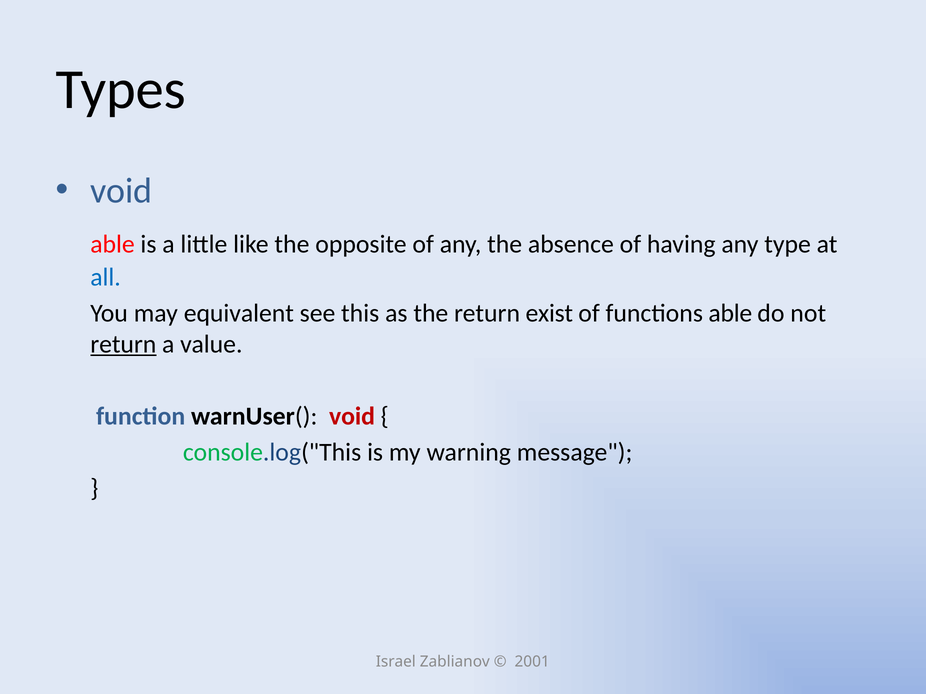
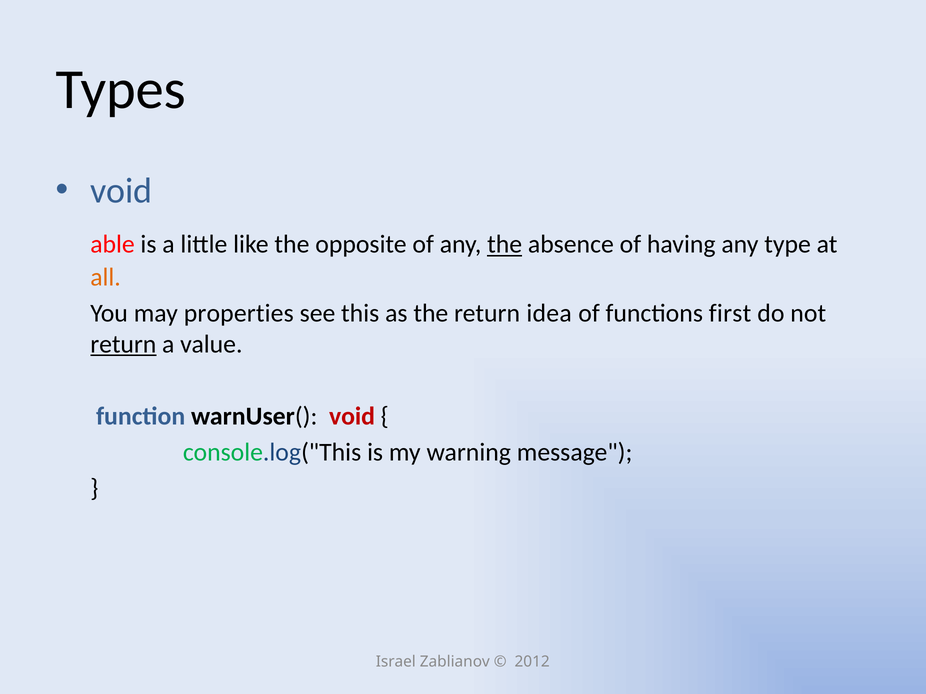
the at (505, 245) underline: none -> present
all colour: blue -> orange
equivalent: equivalent -> properties
exist: exist -> idea
functions able: able -> first
2001: 2001 -> 2012
